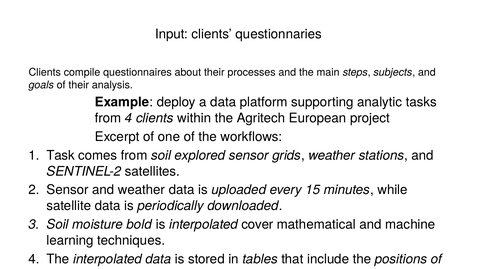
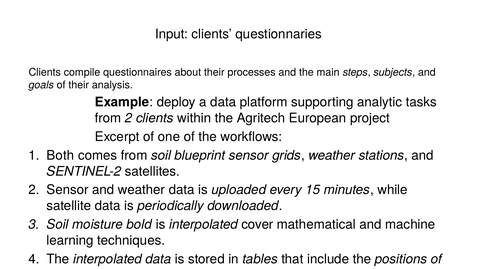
from 4: 4 -> 2
Task: Task -> Both
explored: explored -> blueprint
